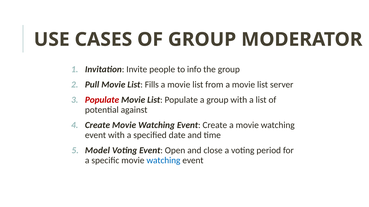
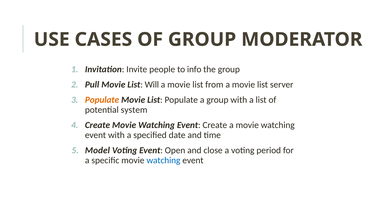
Fills: Fills -> Will
Populate at (102, 100) colour: red -> orange
against: against -> system
